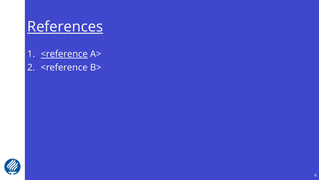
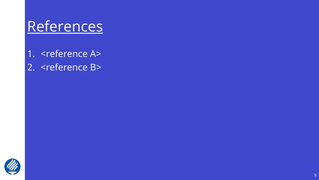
<reference at (64, 54) underline: present -> none
